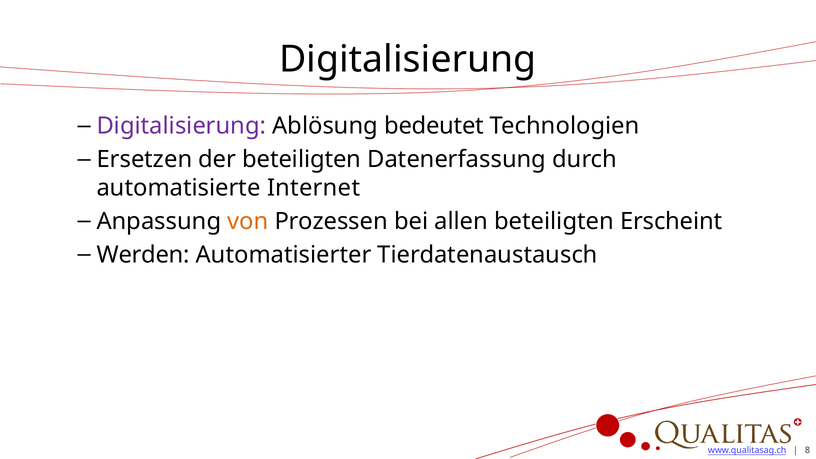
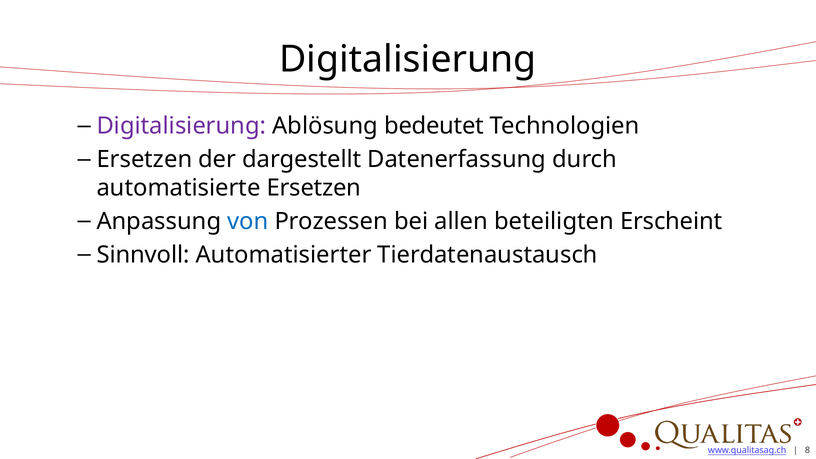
der beteiligten: beteiligten -> dargestellt
automatisierte Internet: Internet -> Ersetzen
von colour: orange -> blue
Werden: Werden -> Sinnvoll
